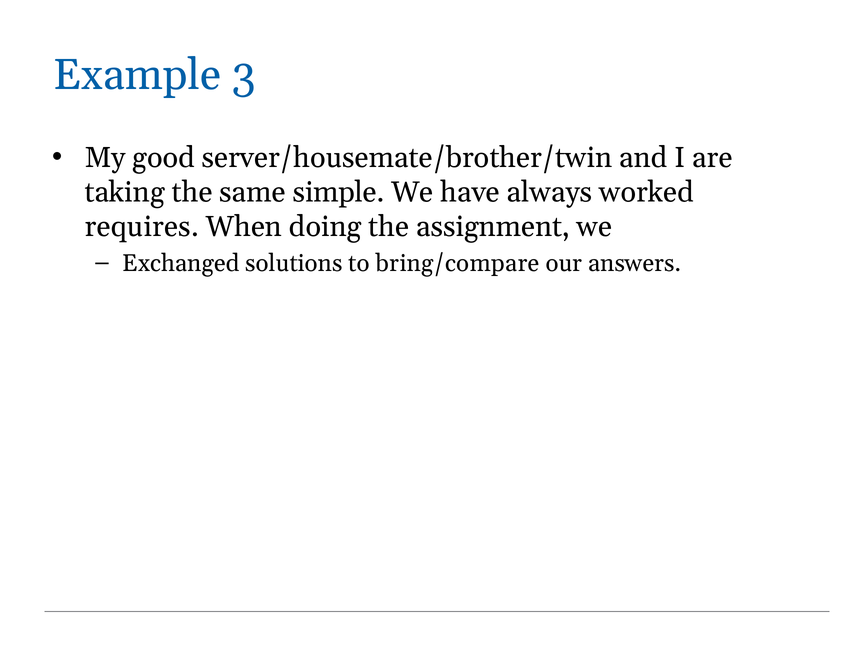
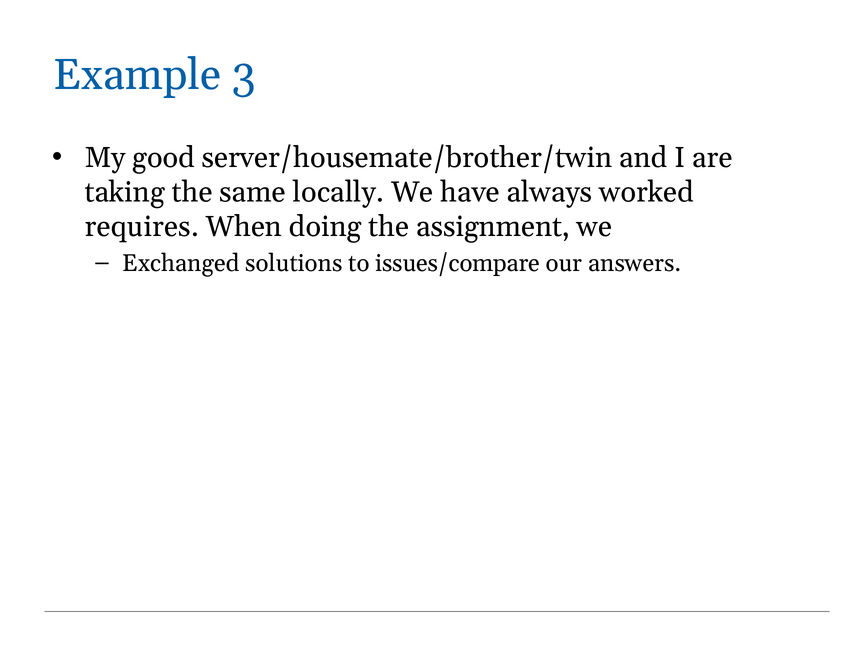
simple: simple -> locally
bring/compare: bring/compare -> issues/compare
